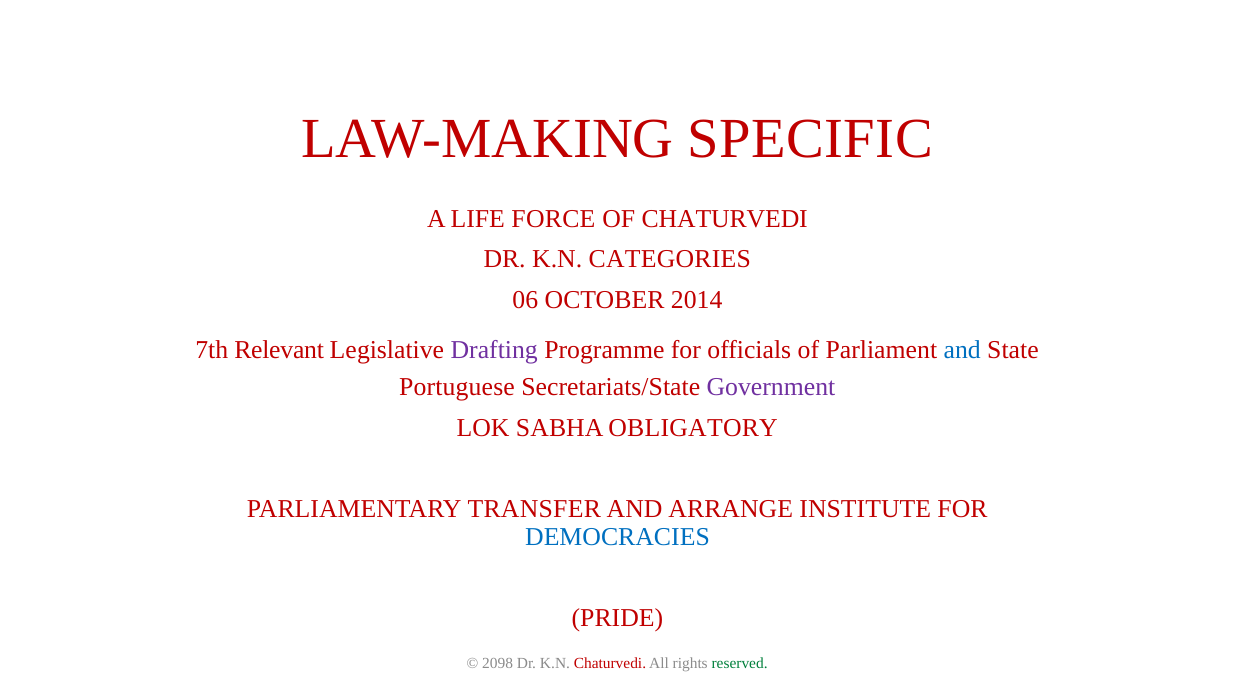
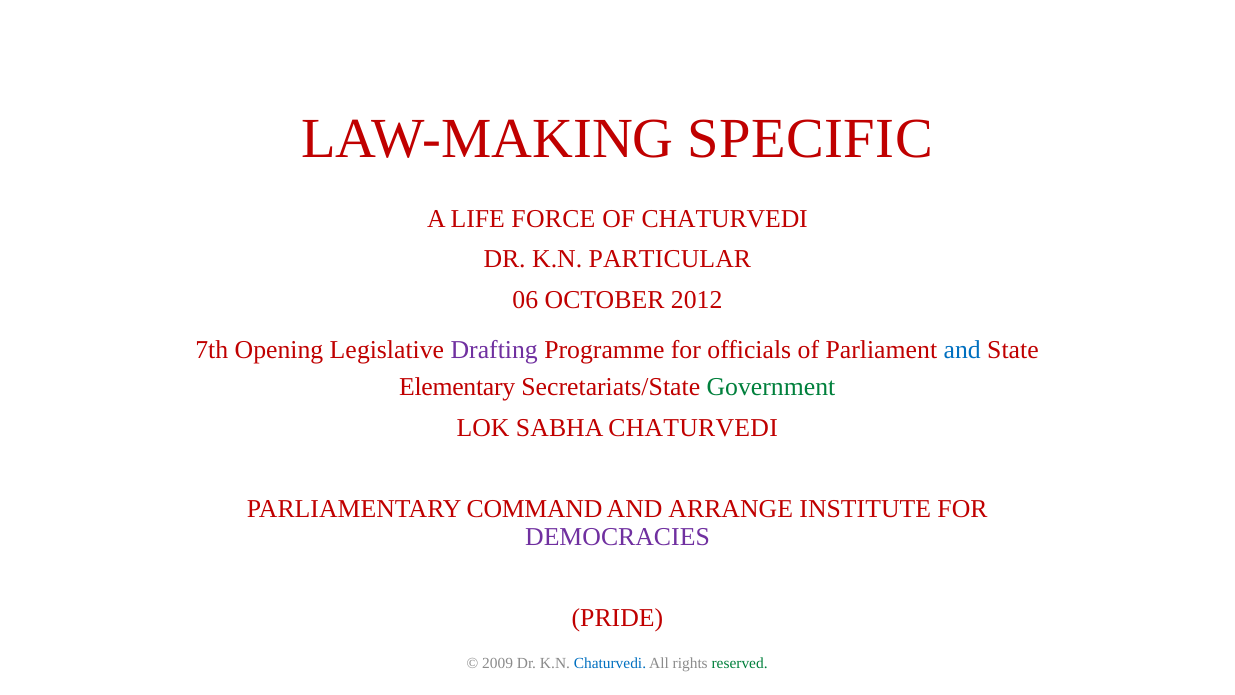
CATEGORIES: CATEGORIES -> PARTICULAR
2014: 2014 -> 2012
Relevant: Relevant -> Opening
Portuguese: Portuguese -> Elementary
Government colour: purple -> green
SABHA OBLIGATORY: OBLIGATORY -> CHATURVEDI
TRANSFER: TRANSFER -> COMMAND
DEMOCRACIES colour: blue -> purple
2098: 2098 -> 2009
Chaturvedi at (610, 663) colour: red -> blue
